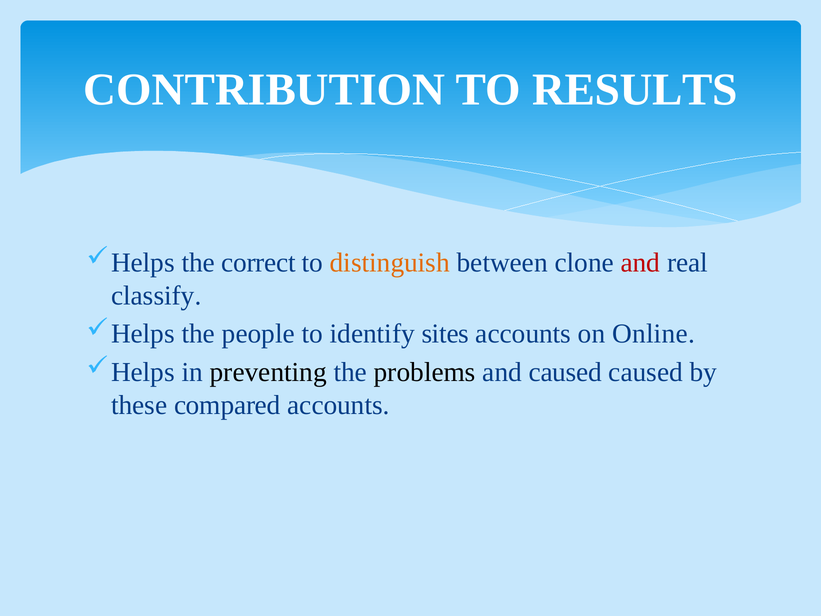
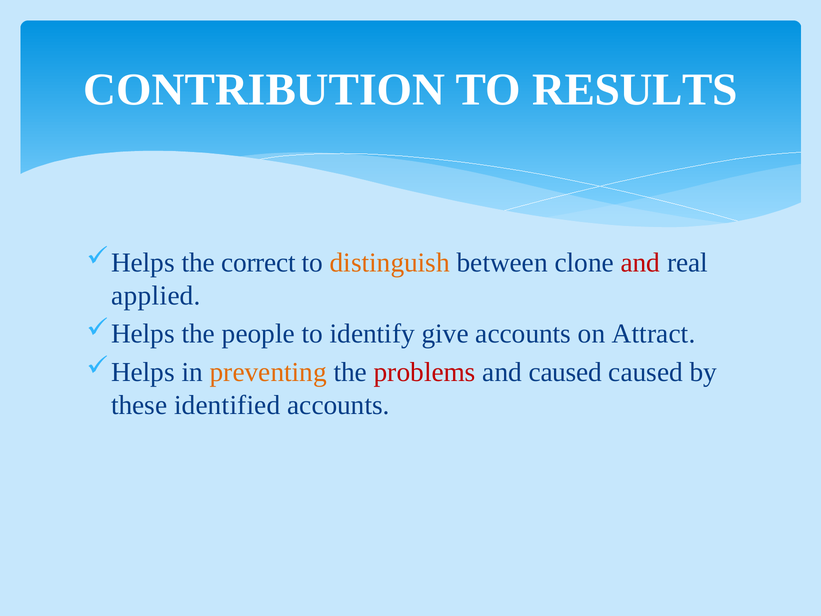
classify: classify -> applied
sites: sites -> give
Online: Online -> Attract
preventing colour: black -> orange
problems colour: black -> red
compared: compared -> identified
